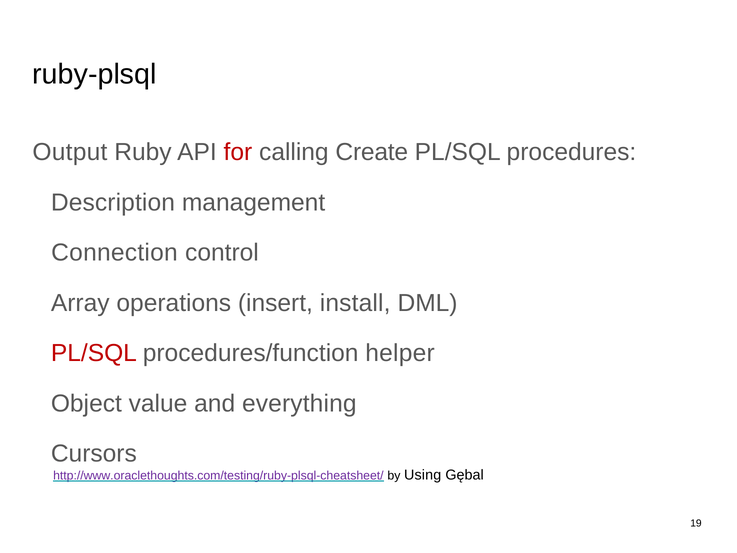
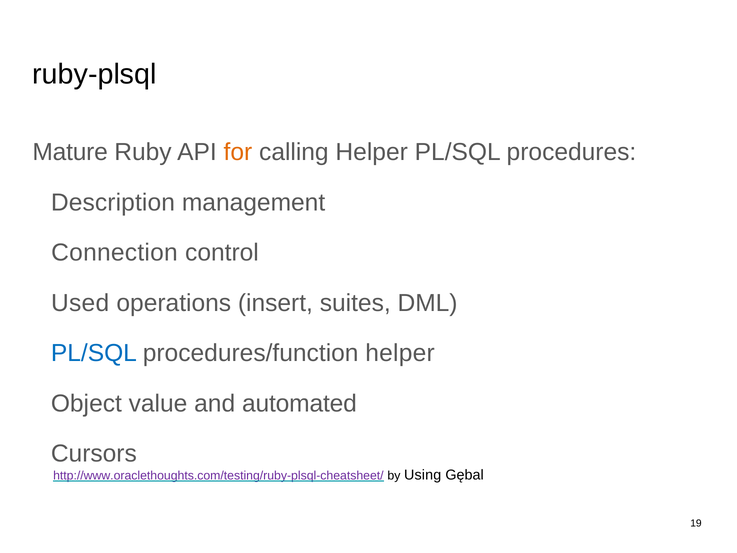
Output: Output -> Mature
for colour: red -> orange
calling Create: Create -> Helper
Array: Array -> Used
install: install -> suites
PL/SQL at (94, 353) colour: red -> blue
everything: everything -> automated
